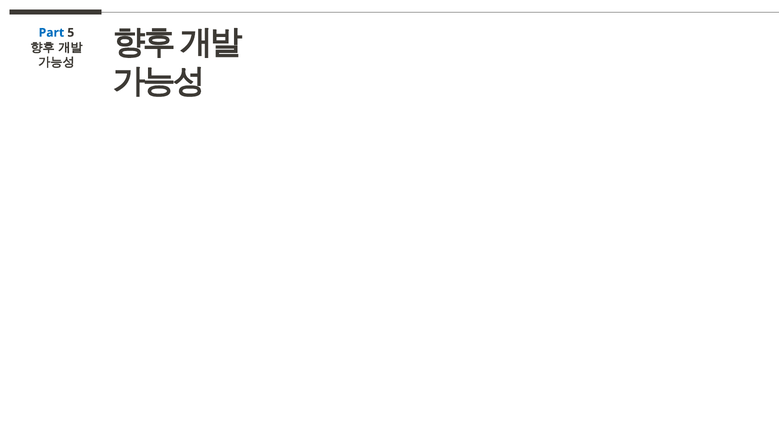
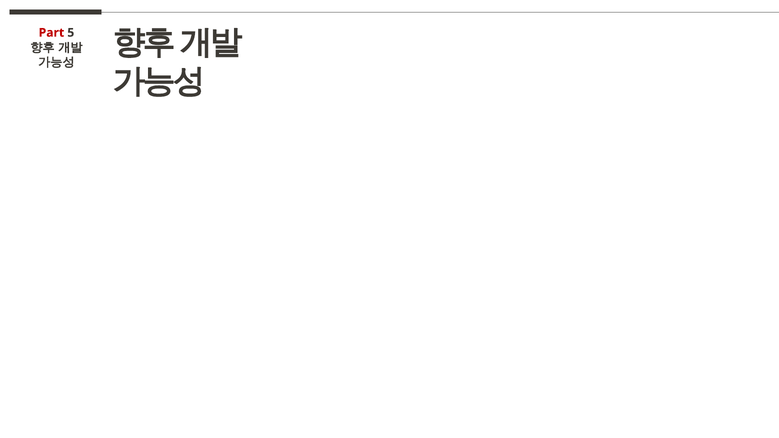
Part colour: blue -> red
